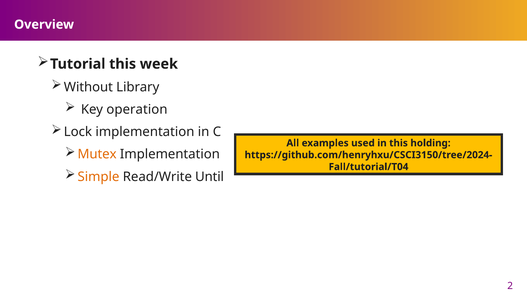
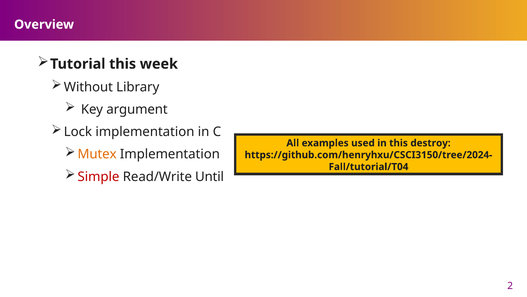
operation: operation -> argument
holding: holding -> destroy
Simple colour: orange -> red
